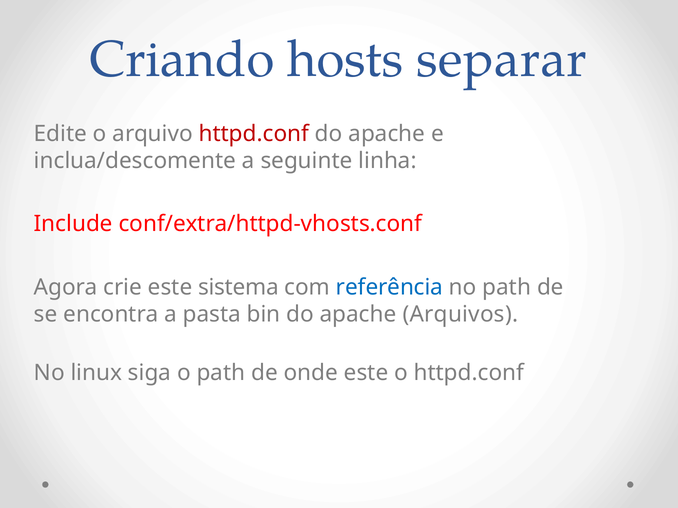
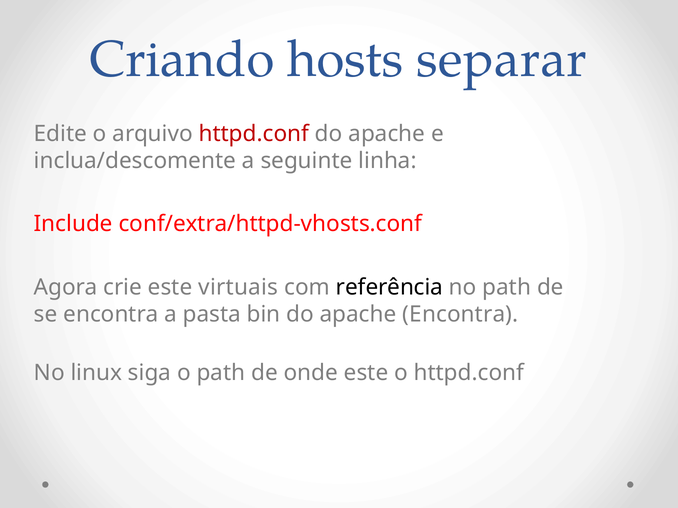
sistema: sistema -> virtuais
referência colour: blue -> black
apache Arquivos: Arquivos -> Encontra
